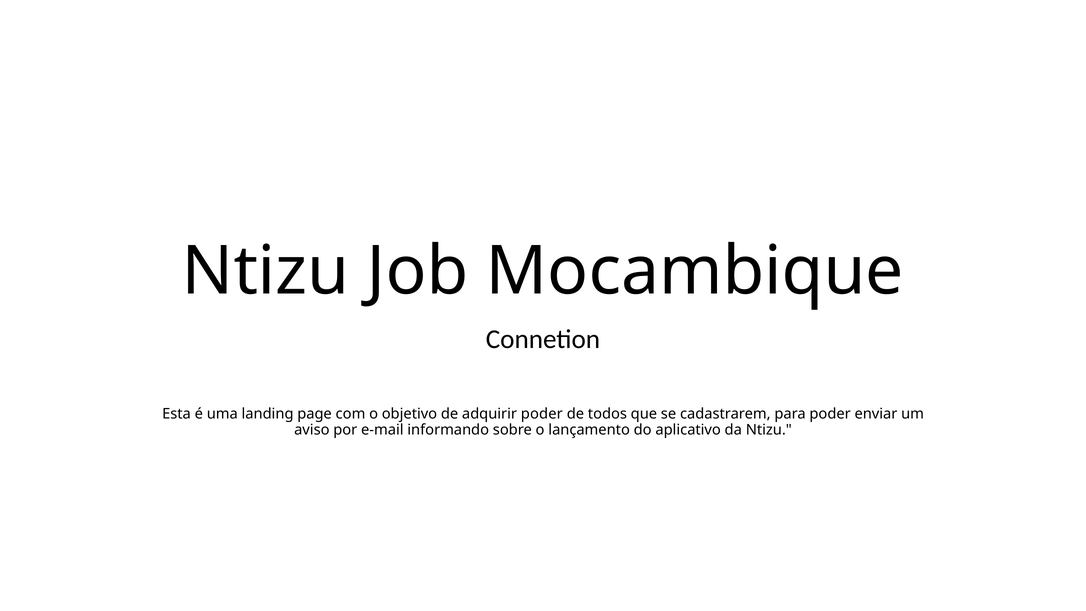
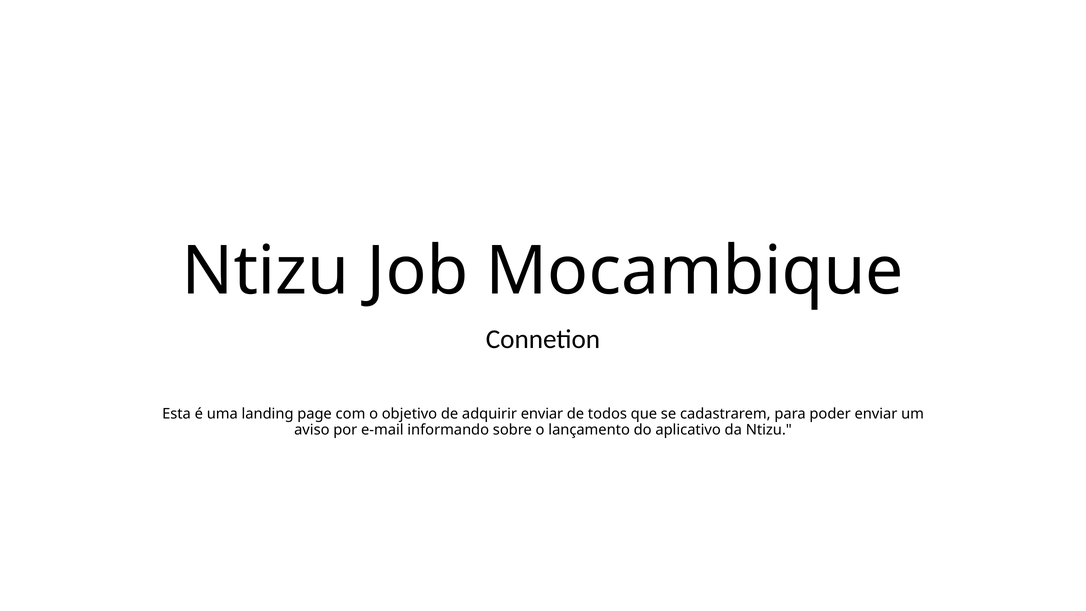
adquirir poder: poder -> enviar
